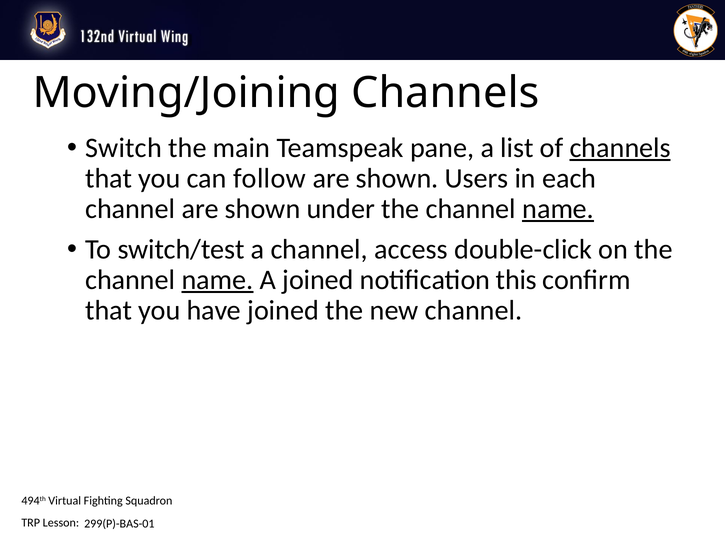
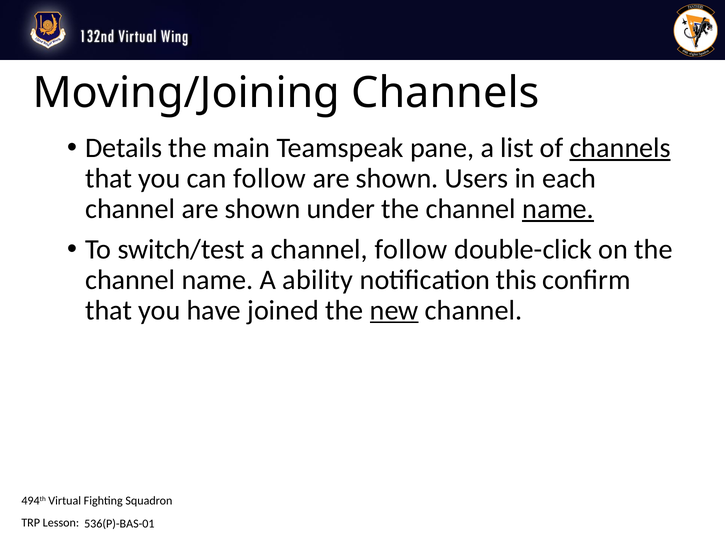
Switch: Switch -> Details
channel access: access -> follow
name at (218, 280) underline: present -> none
A joined: joined -> ability
new underline: none -> present
299(P)-BAS-01: 299(P)-BAS-01 -> 536(P)-BAS-01
